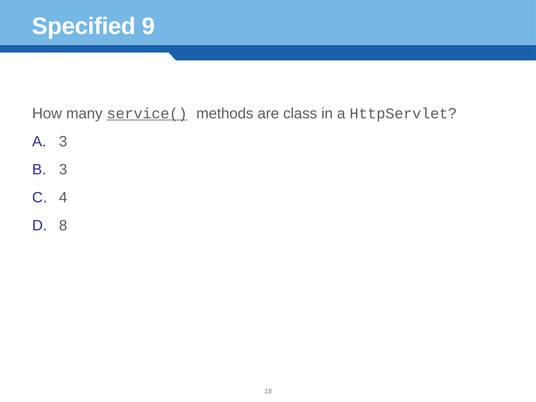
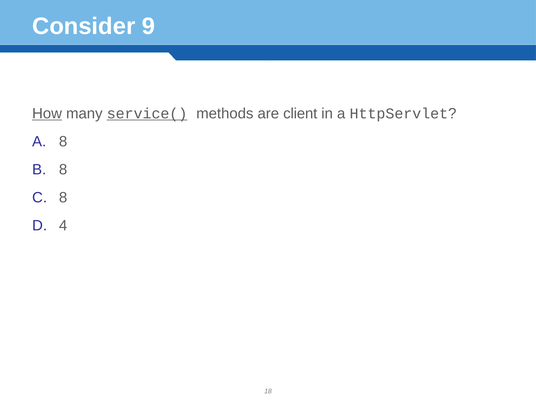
Specified: Specified -> Consider
How underline: none -> present
class: class -> client
A 3: 3 -> 8
3 at (63, 170): 3 -> 8
4 at (63, 198): 4 -> 8
8: 8 -> 4
